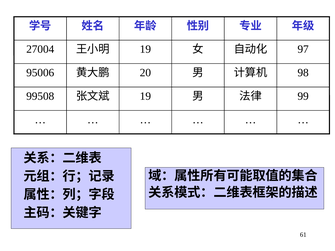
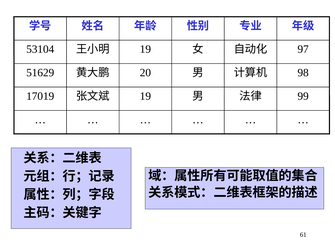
27004: 27004 -> 53104
95006: 95006 -> 51629
99508: 99508 -> 17019
